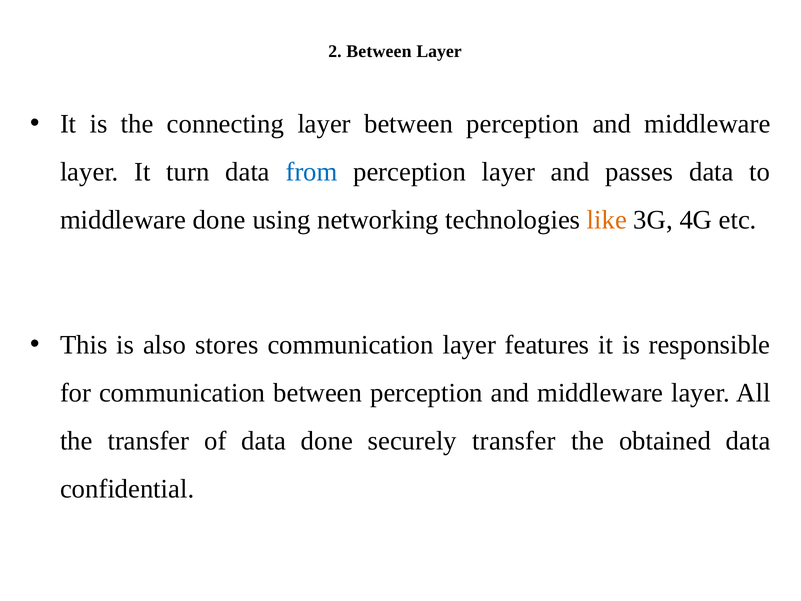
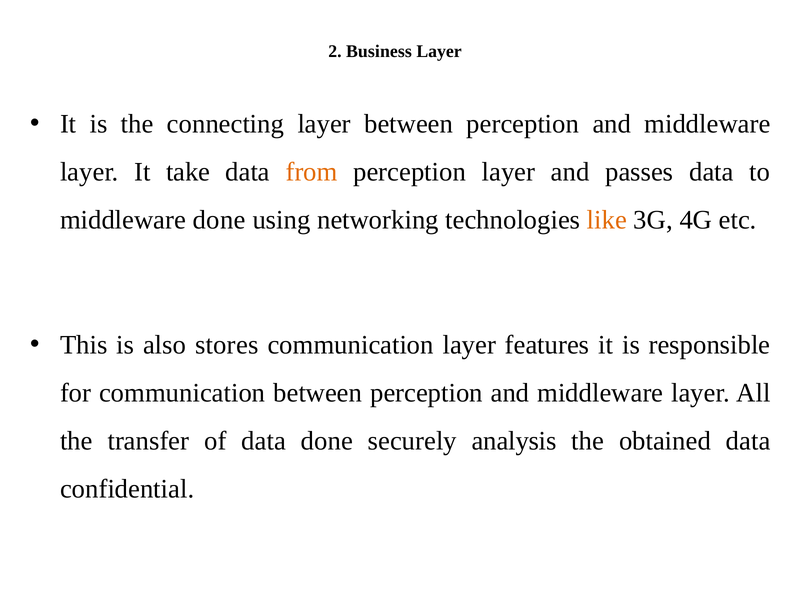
2 Between: Between -> Business
turn: turn -> take
from colour: blue -> orange
securely transfer: transfer -> analysis
